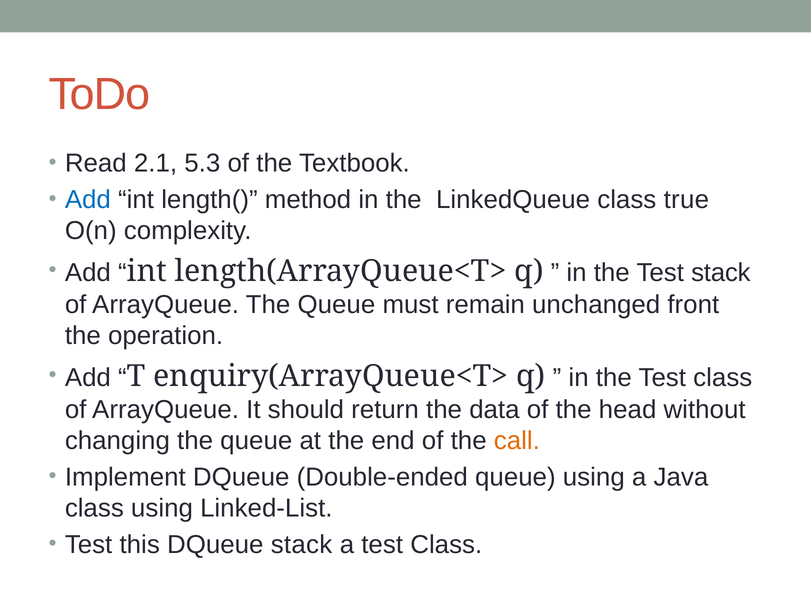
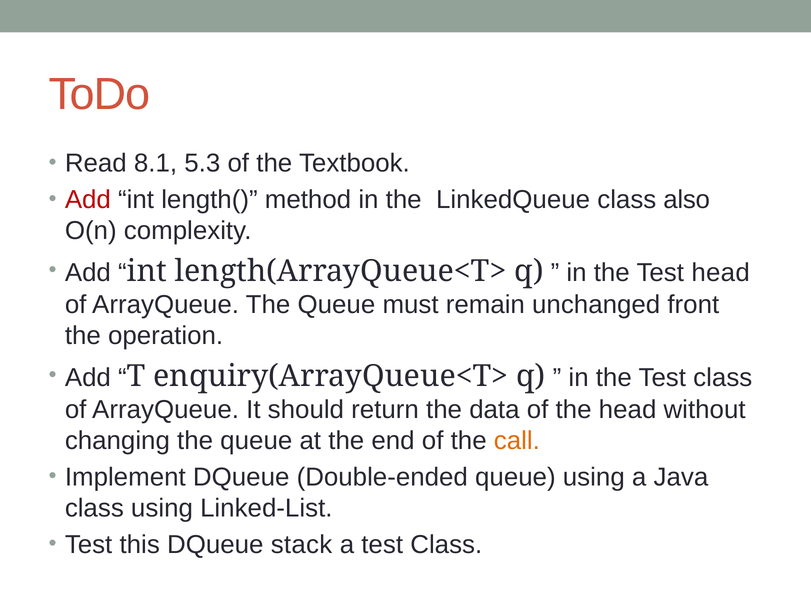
2.1: 2.1 -> 8.1
Add at (88, 200) colour: blue -> red
true: true -> also
Test stack: stack -> head
